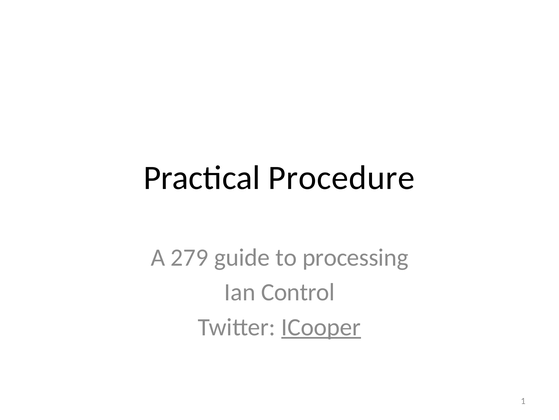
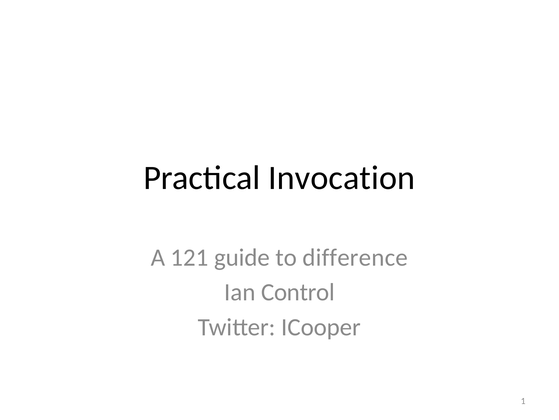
Procedure: Procedure -> Invocation
279: 279 -> 121
processing: processing -> difference
ICooper underline: present -> none
